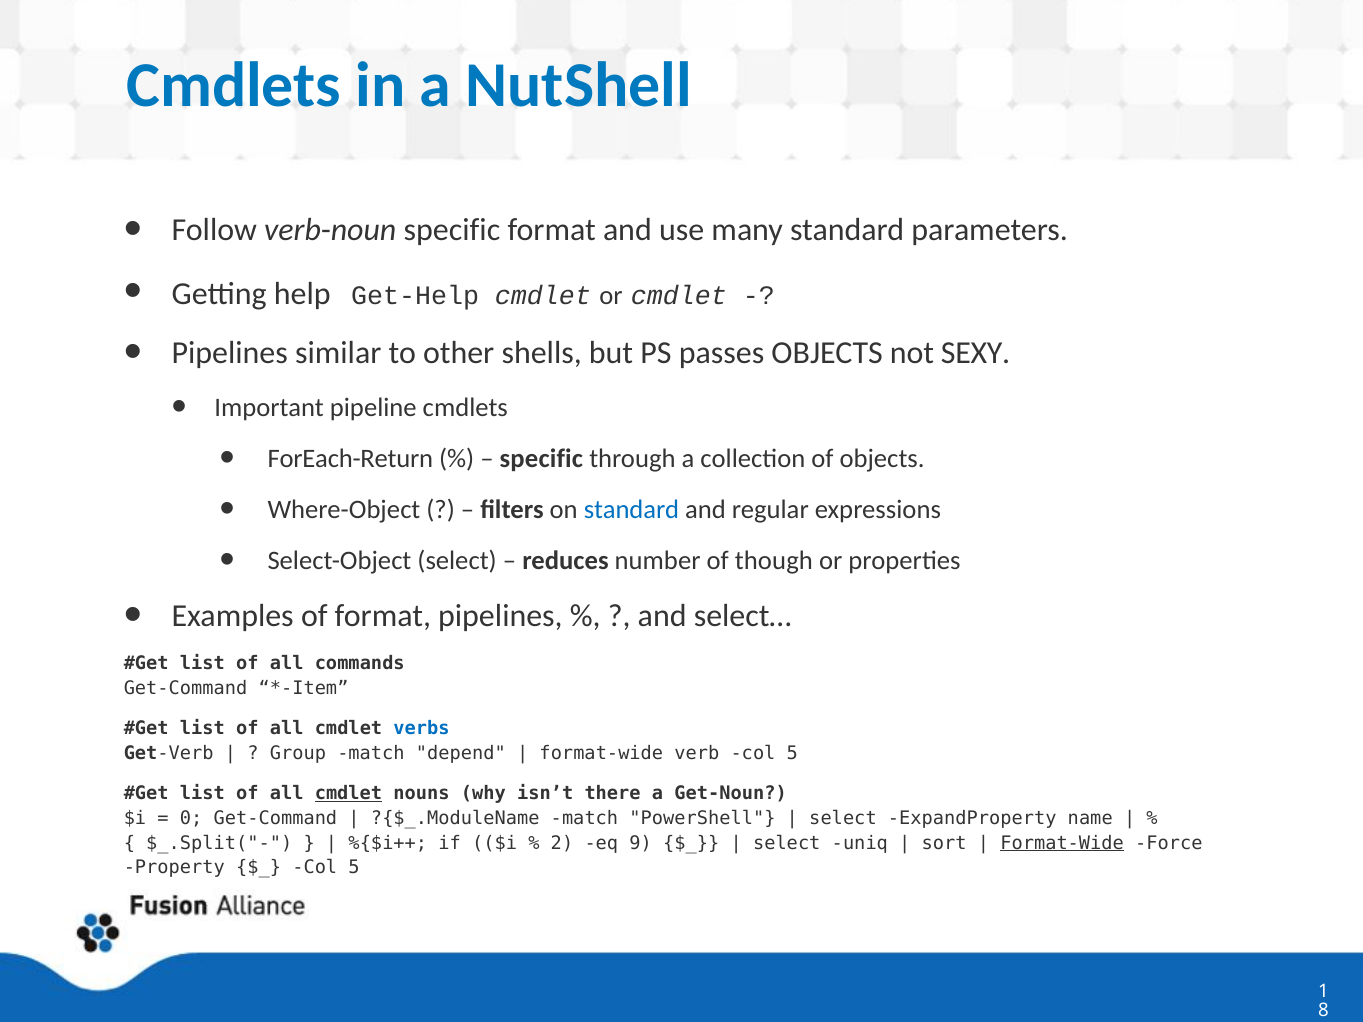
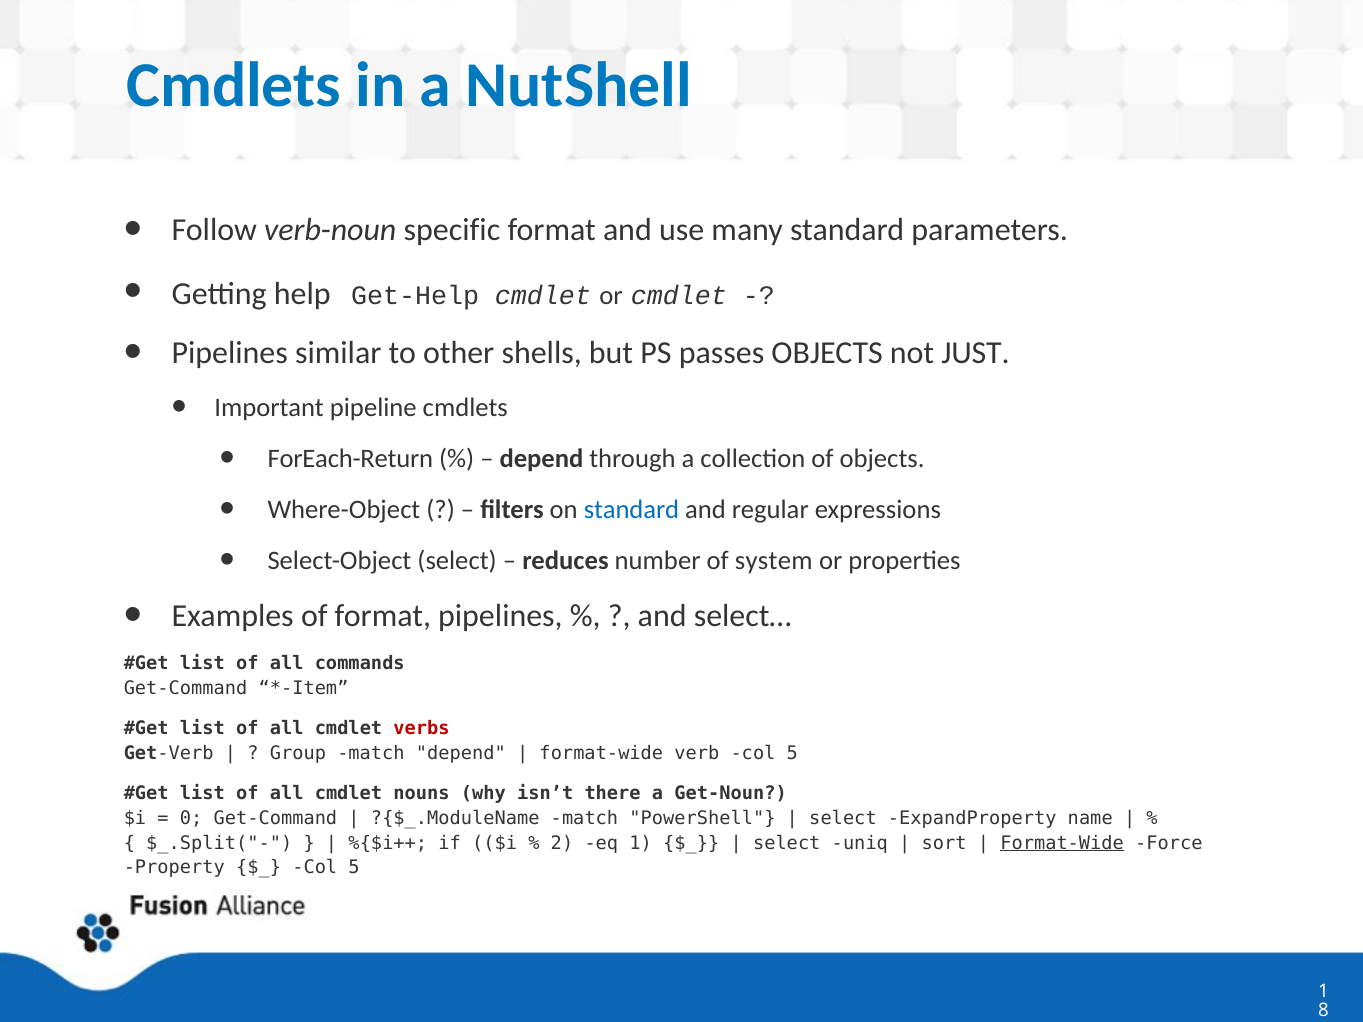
SEXY: SEXY -> JUST
specific at (541, 458): specific -> depend
though: though -> system
verbs colour: blue -> red
cmdlet at (348, 794) underline: present -> none
eq 9: 9 -> 1
